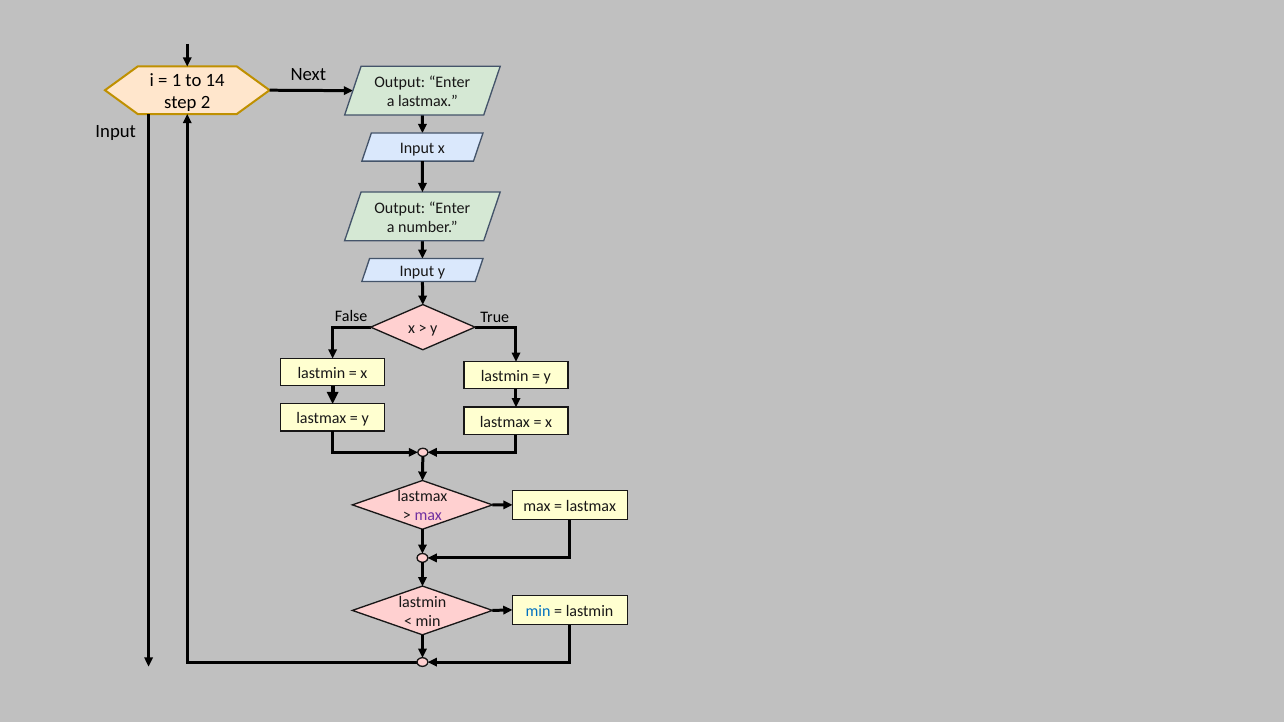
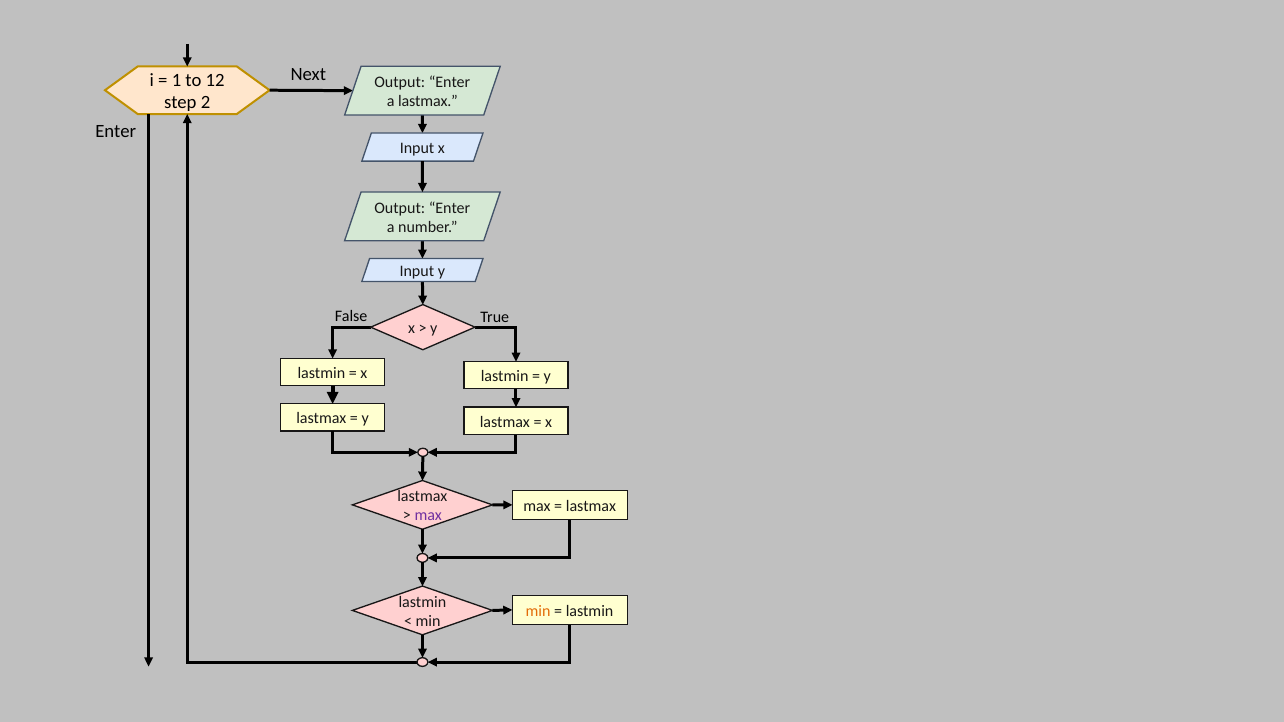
14: 14 -> 12
Input at (116, 131): Input -> Enter
min at (538, 611) colour: blue -> orange
